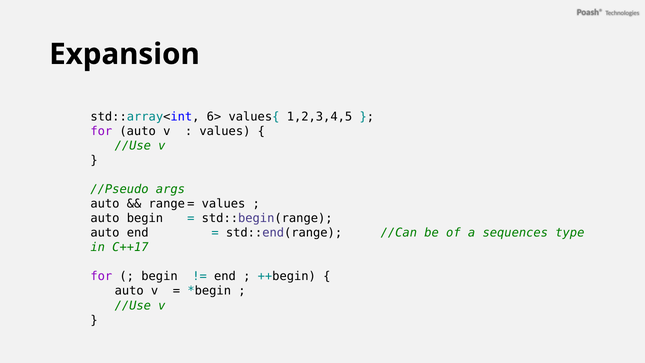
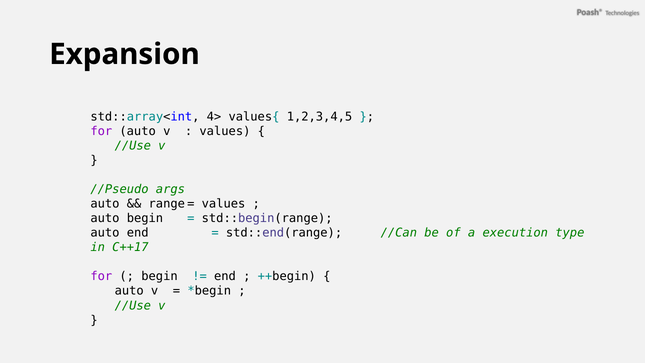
6>: 6> -> 4>
sequences: sequences -> execution
